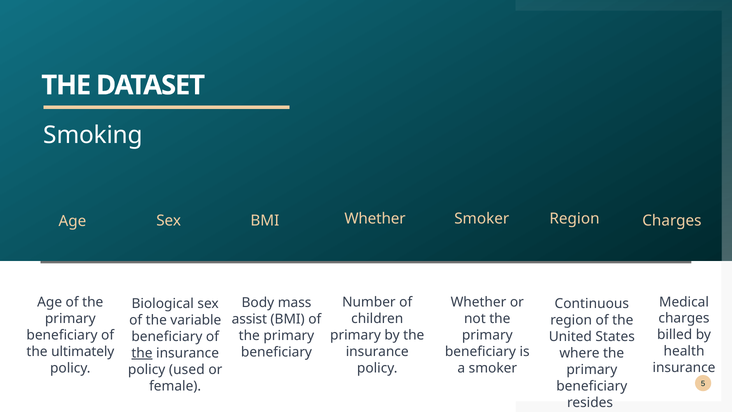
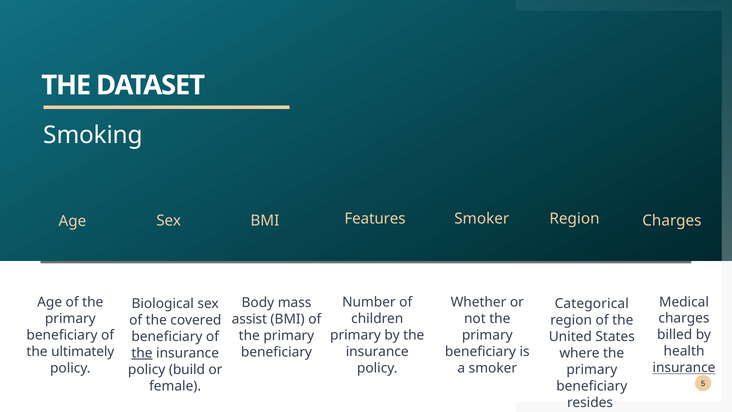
BMI Whether: Whether -> Features
Continuous: Continuous -> Categorical
variable: variable -> covered
insurance at (684, 368) underline: none -> present
used: used -> build
